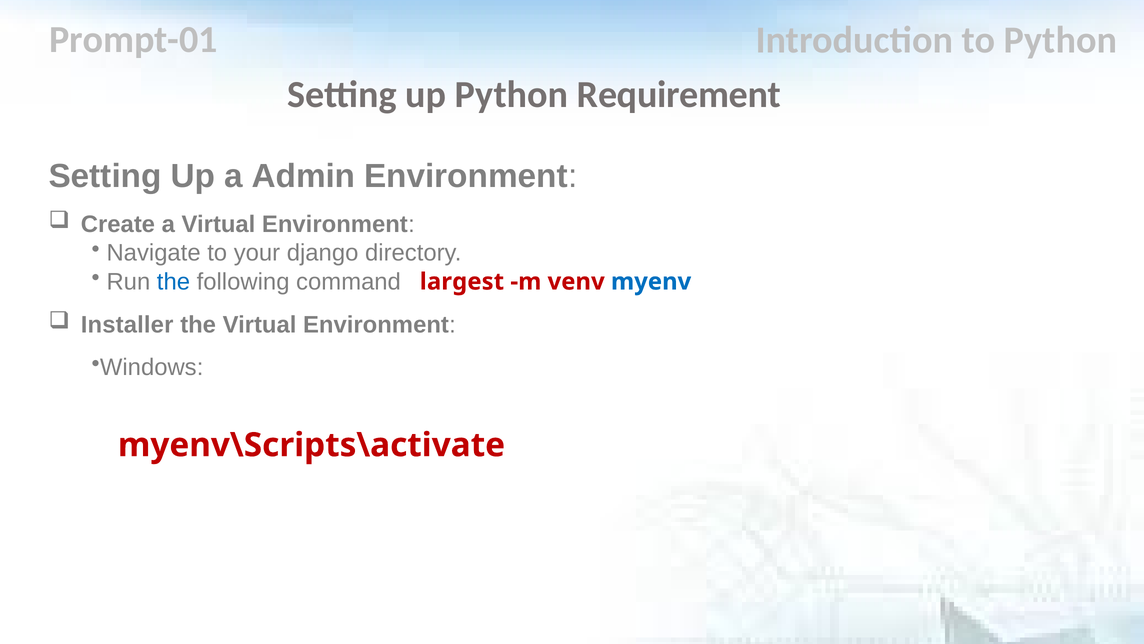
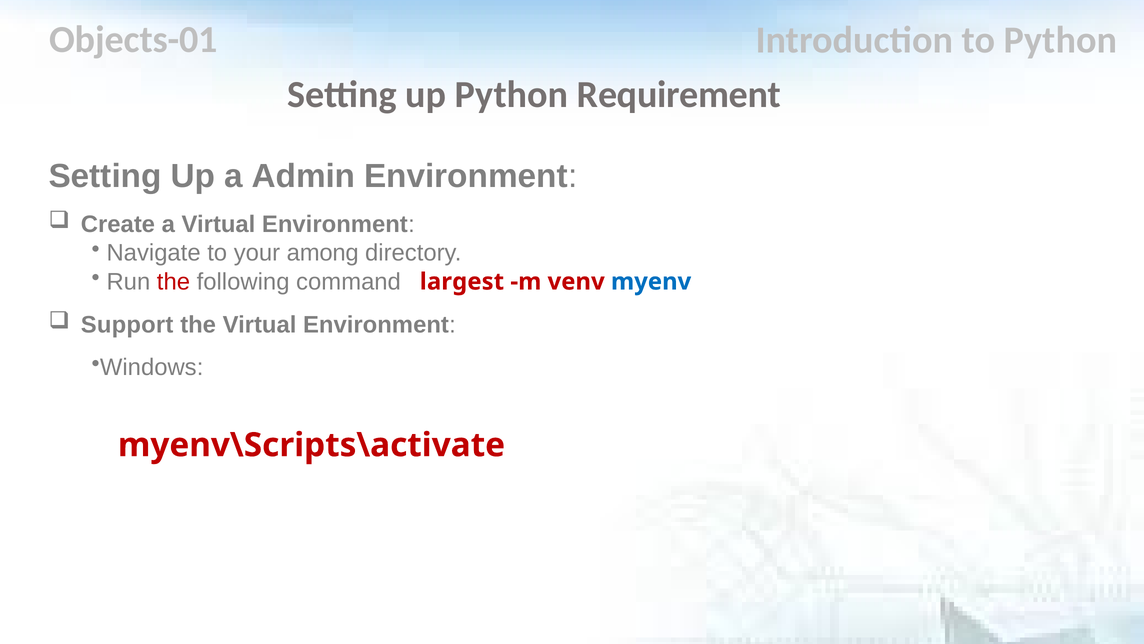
Prompt-01: Prompt-01 -> Objects-01
django: django -> among
the at (173, 281) colour: blue -> red
Installer: Installer -> Support
